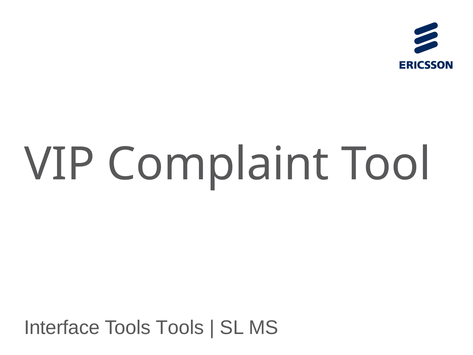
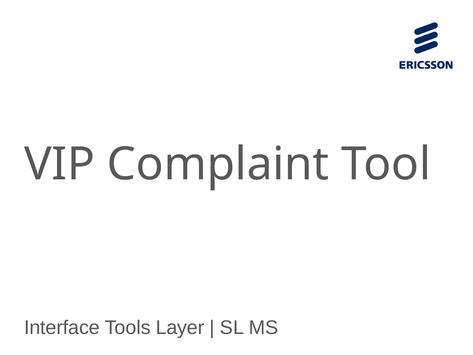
Tools Tools: Tools -> Layer
